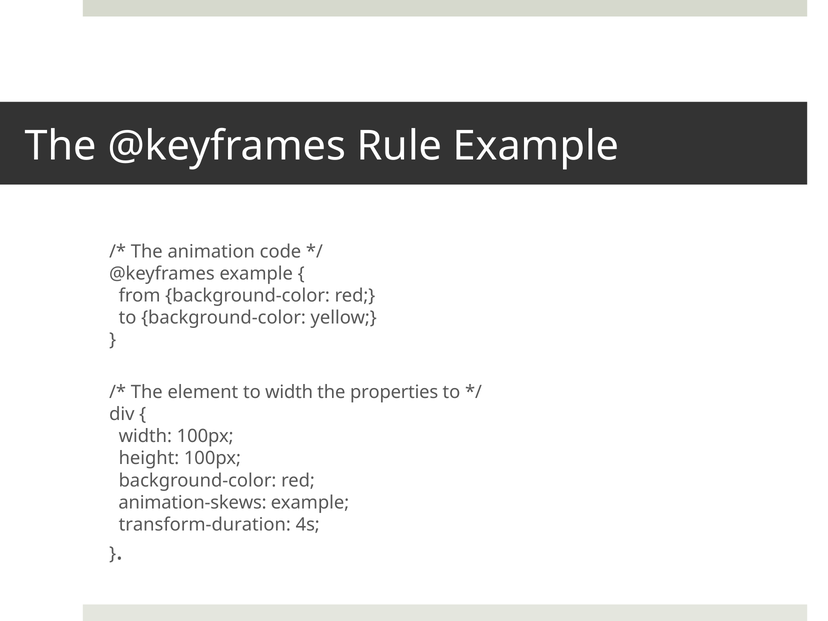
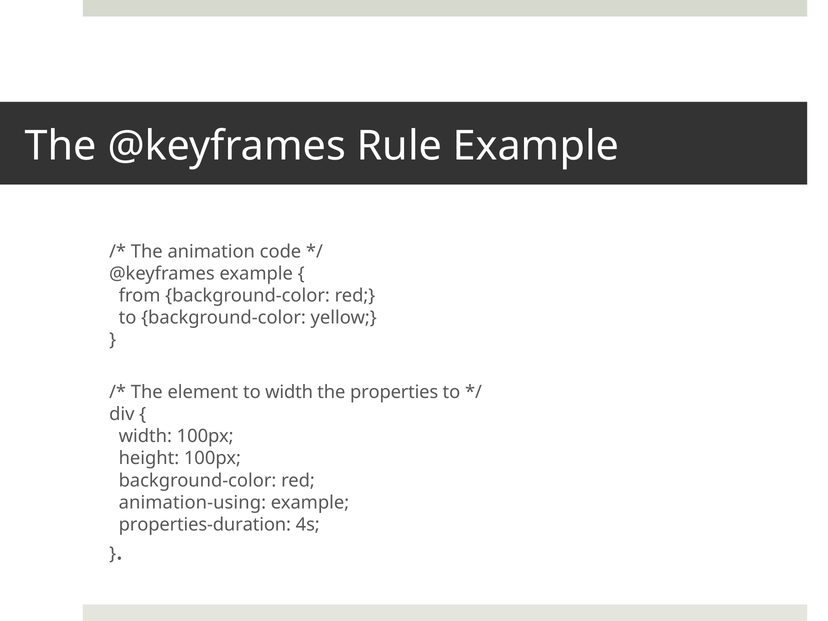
animation-skews: animation-skews -> animation-using
transform-duration: transform-duration -> properties-duration
